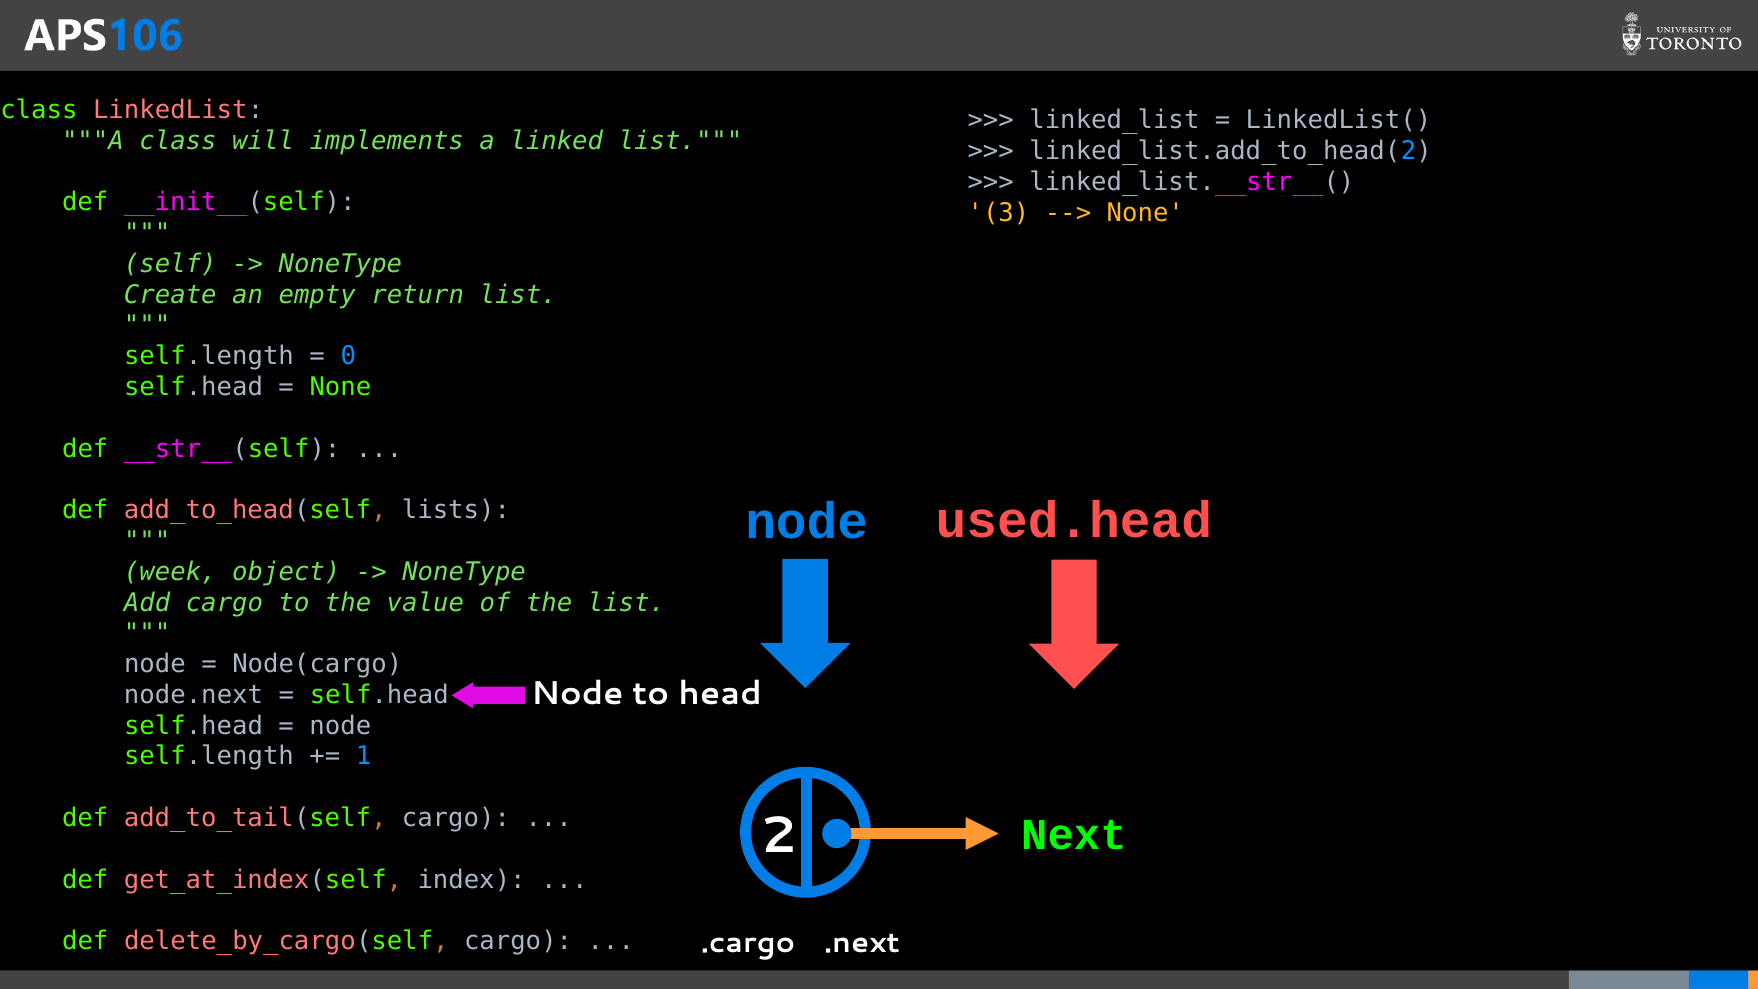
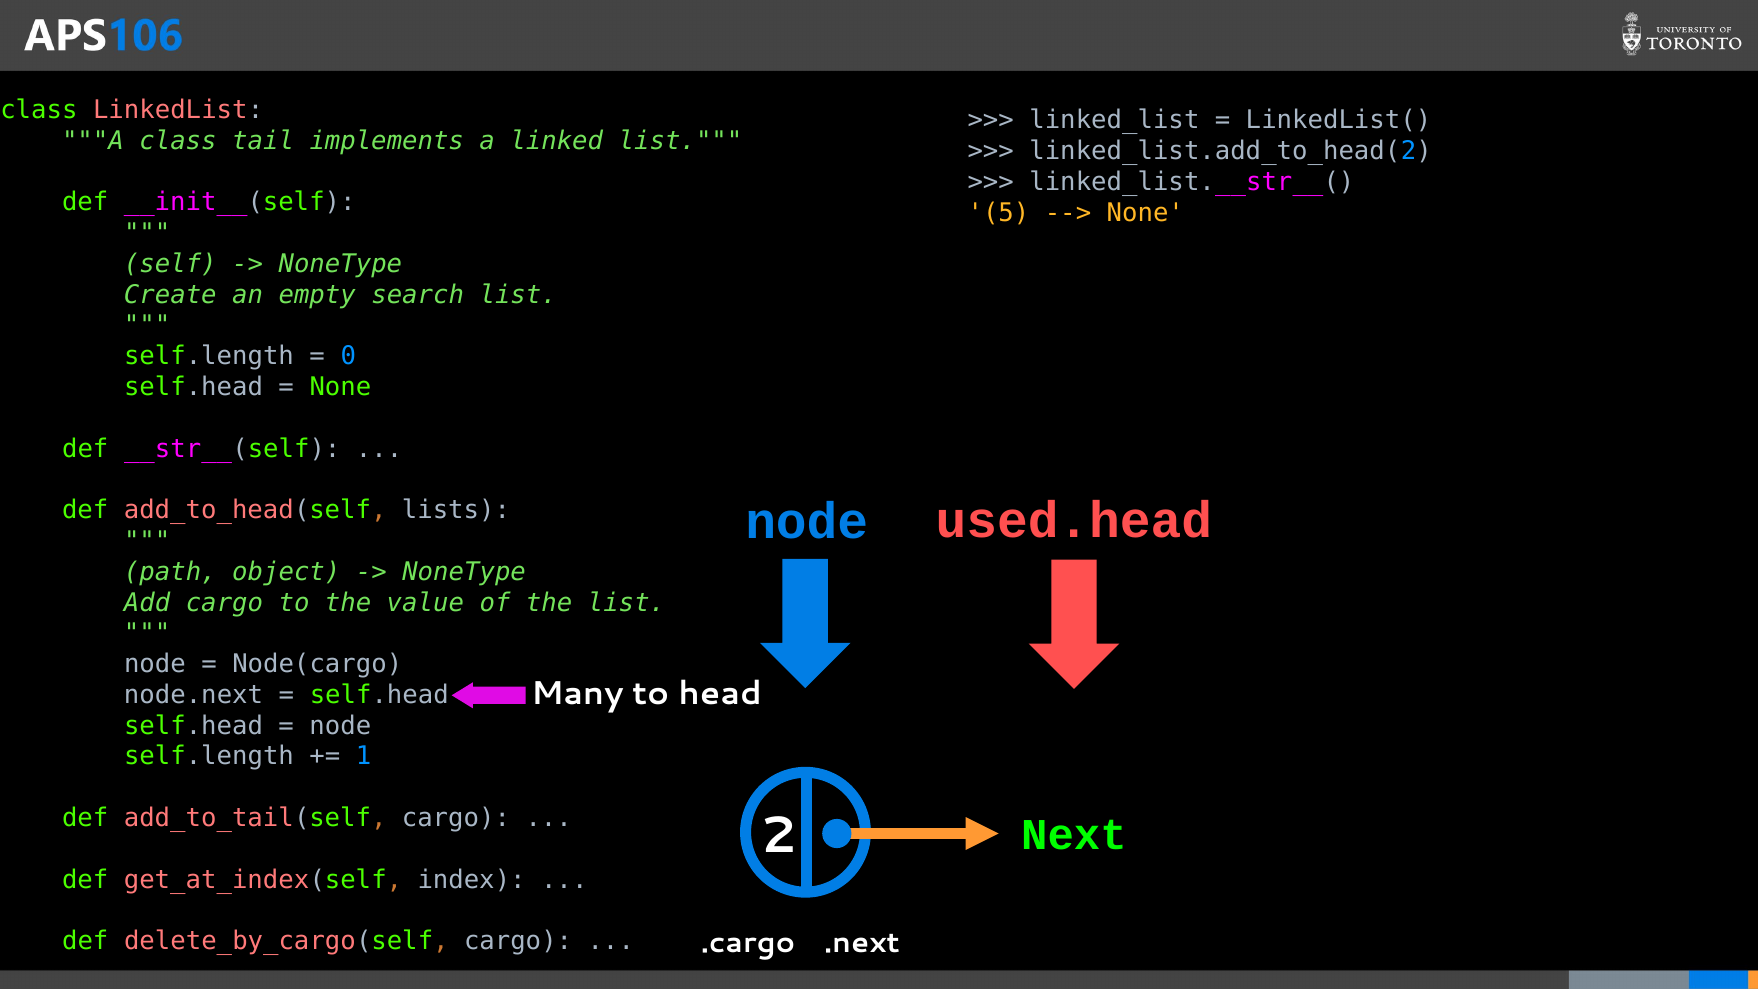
will: will -> tail
3: 3 -> 5
return: return -> search
week: week -> path
Node at (577, 694): Node -> Many
